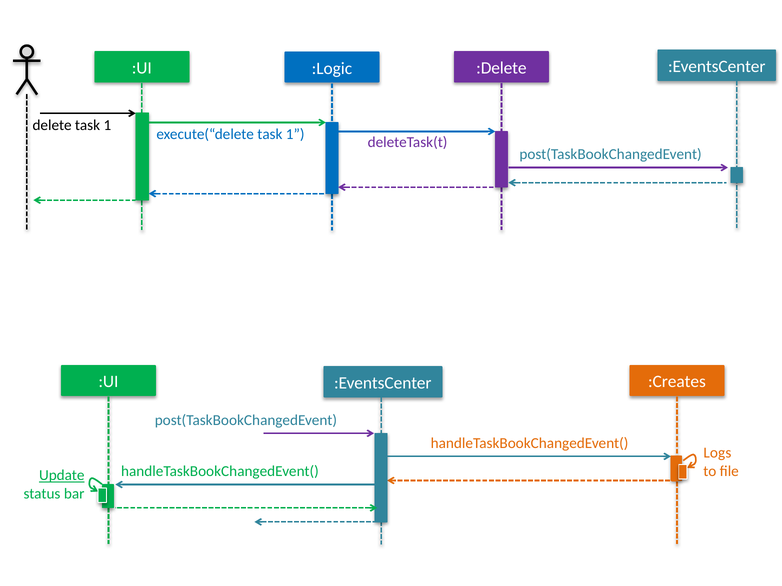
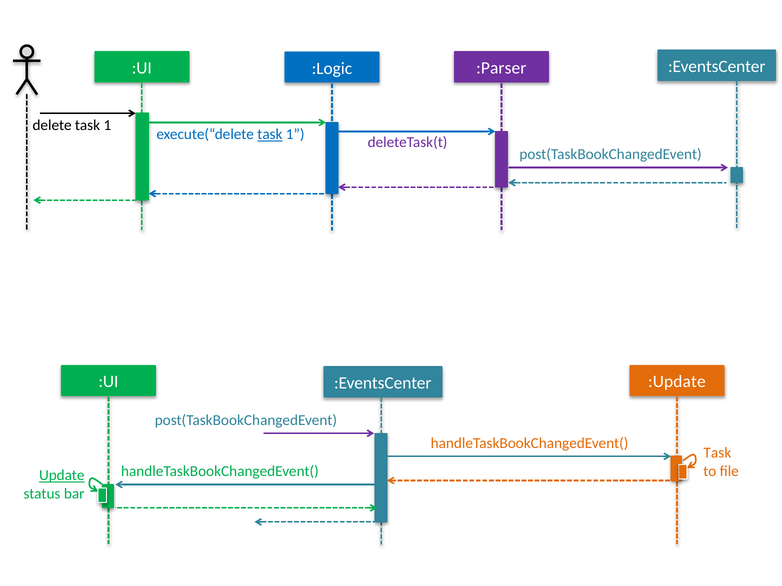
:Delete: :Delete -> :Parser
task at (270, 134) underline: none -> present
:Creates: :Creates -> :Update
Logs at (717, 453): Logs -> Task
